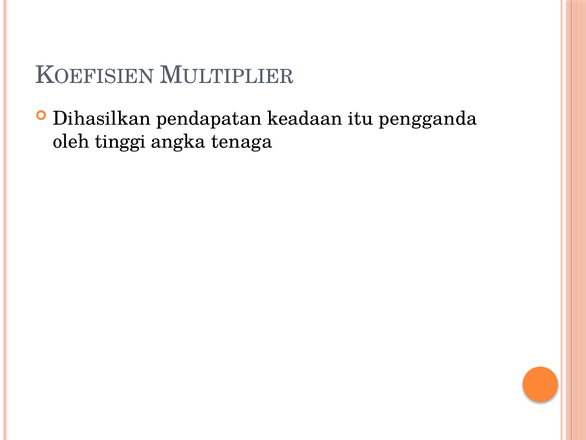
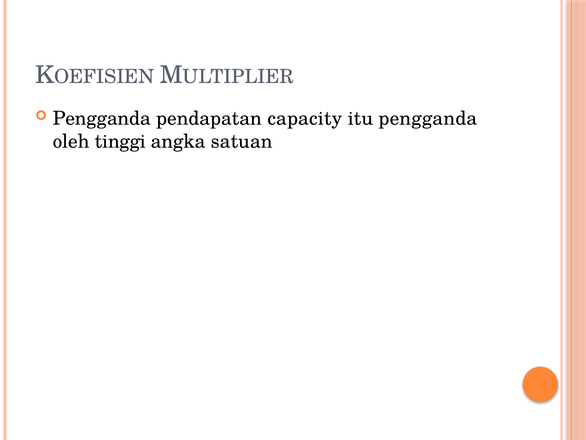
Dihasilkan at (102, 118): Dihasilkan -> Pengganda
keadaan: keadaan -> capacity
tenaga: tenaga -> satuan
